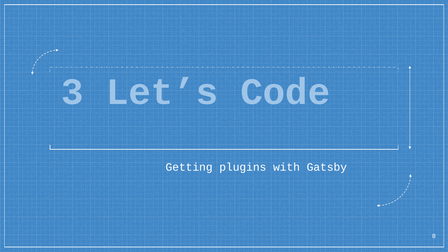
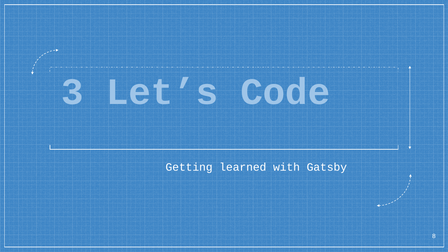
plugins: plugins -> learned
